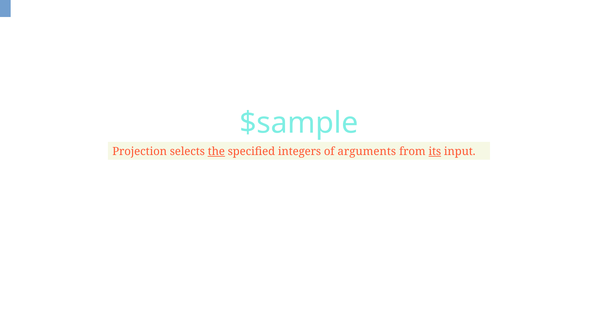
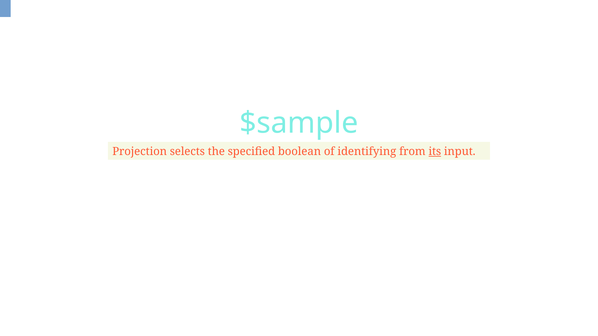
the underline: present -> none
integers: integers -> boolean
arguments: arguments -> identifying
